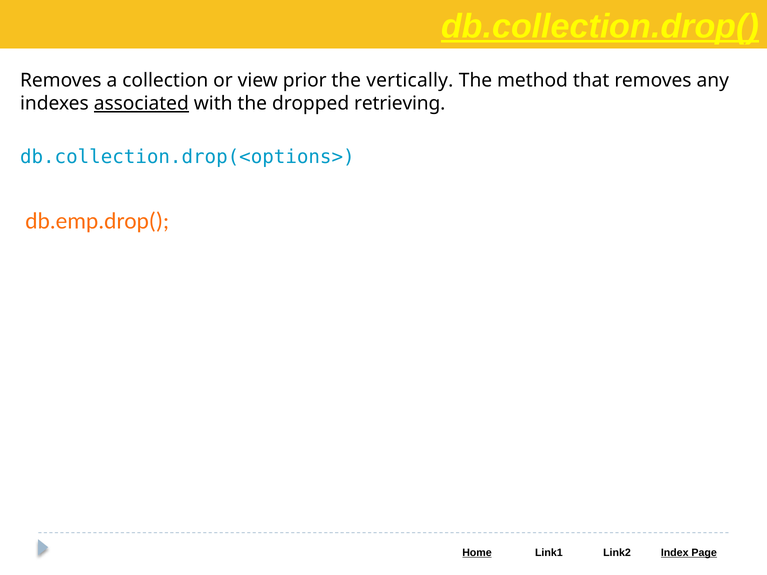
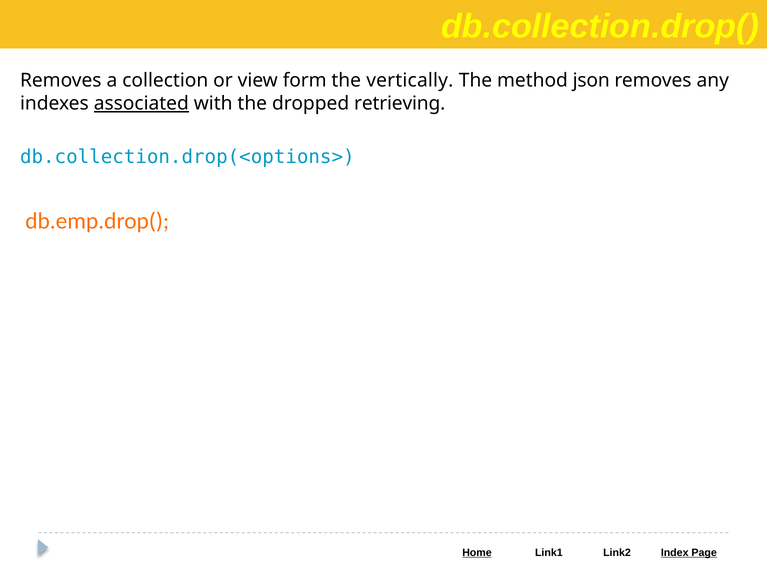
db.collection.drop( underline: present -> none
prior: prior -> form
that: that -> json
